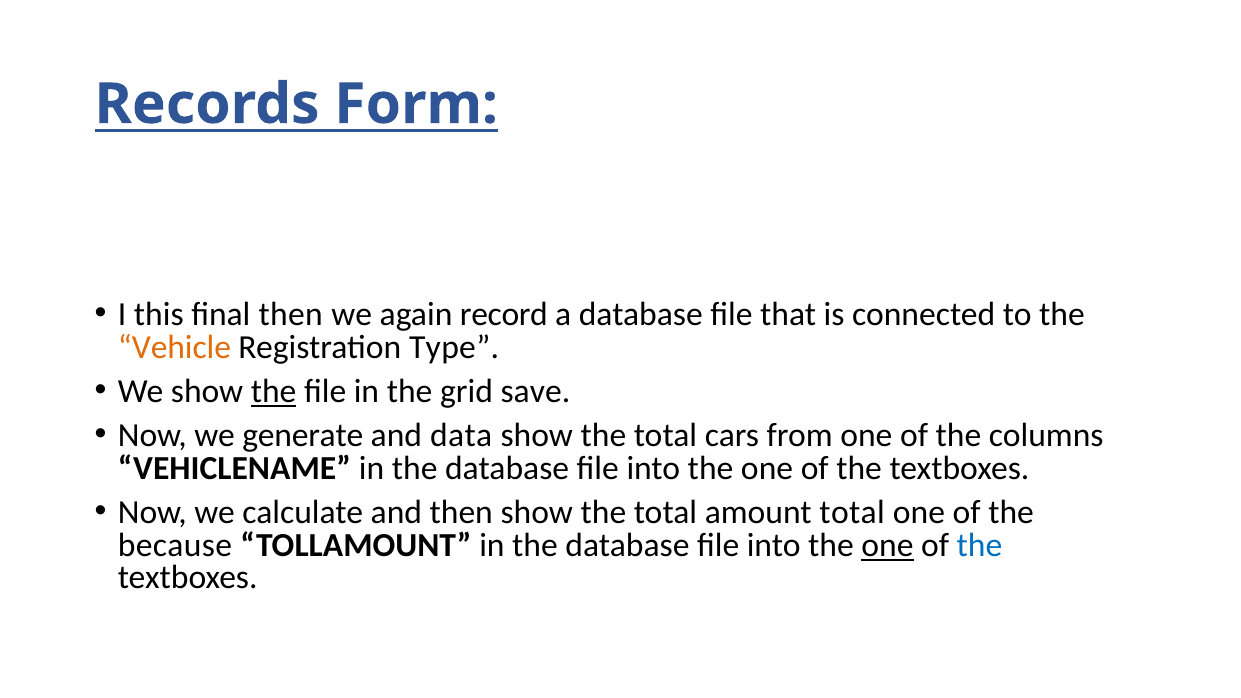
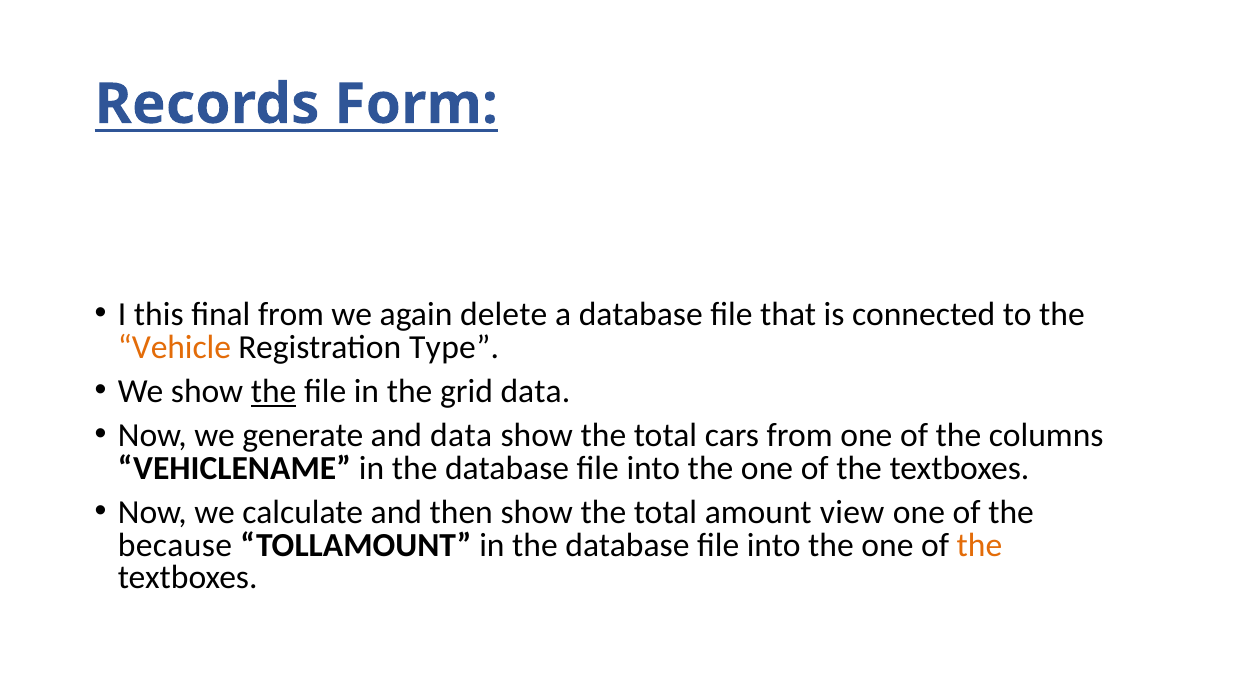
final then: then -> from
record: record -> delete
grid save: save -> data
amount total: total -> view
one at (887, 545) underline: present -> none
the at (979, 545) colour: blue -> orange
